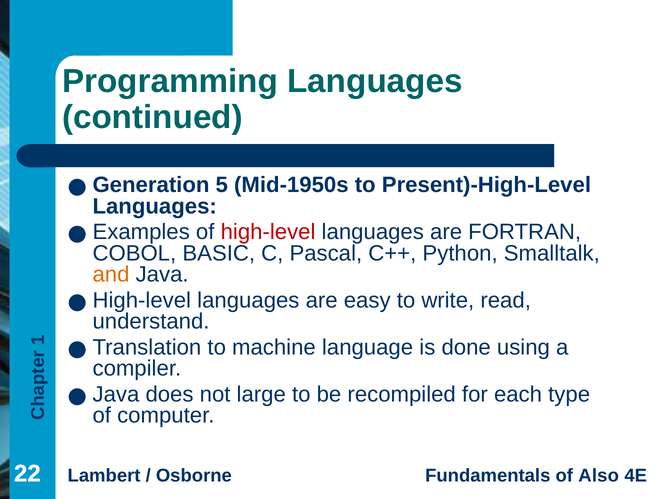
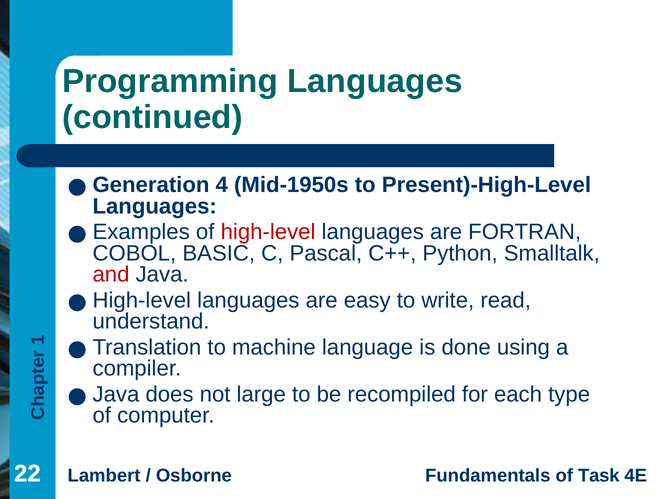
5: 5 -> 4
and colour: orange -> red
Also: Also -> Task
